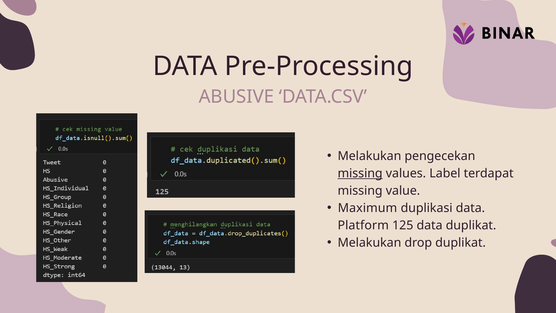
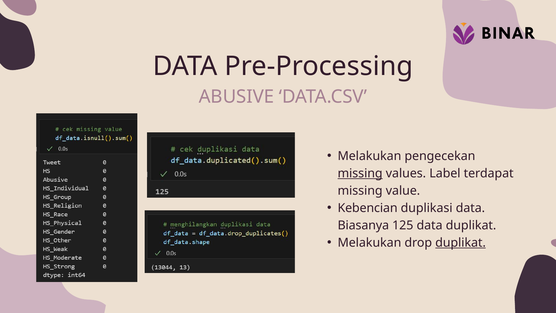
Maximum: Maximum -> Kebencian
Platform: Platform -> Biasanya
duplikat at (461, 242) underline: none -> present
